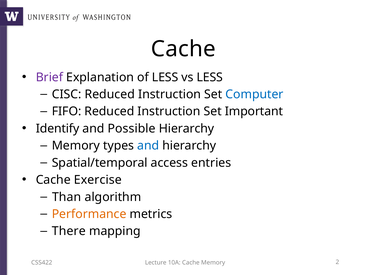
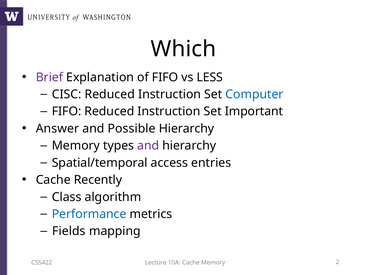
Cache at (183, 49): Cache -> Which
of LESS: LESS -> FIFO
Identify: Identify -> Answer
and at (148, 146) colour: blue -> purple
Exercise: Exercise -> Recently
Than: Than -> Class
Performance colour: orange -> blue
There: There -> Fields
